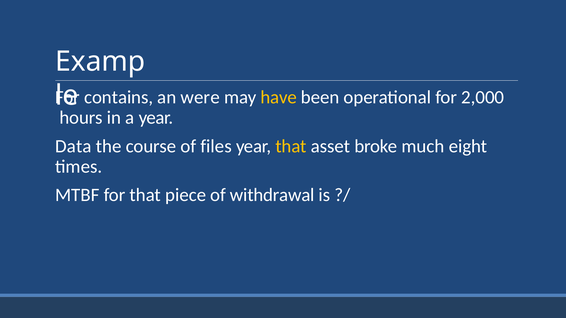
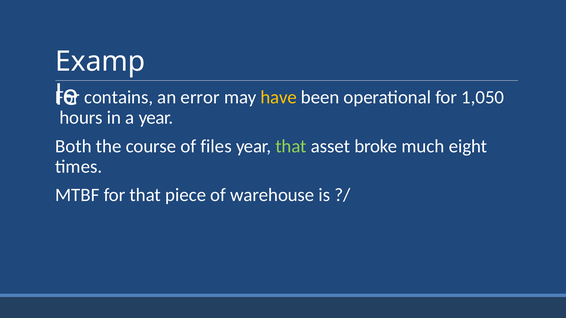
were: were -> error
2,000: 2,000 -> 1,050
Data: Data -> Both
that at (291, 146) colour: yellow -> light green
withdrawal: withdrawal -> warehouse
